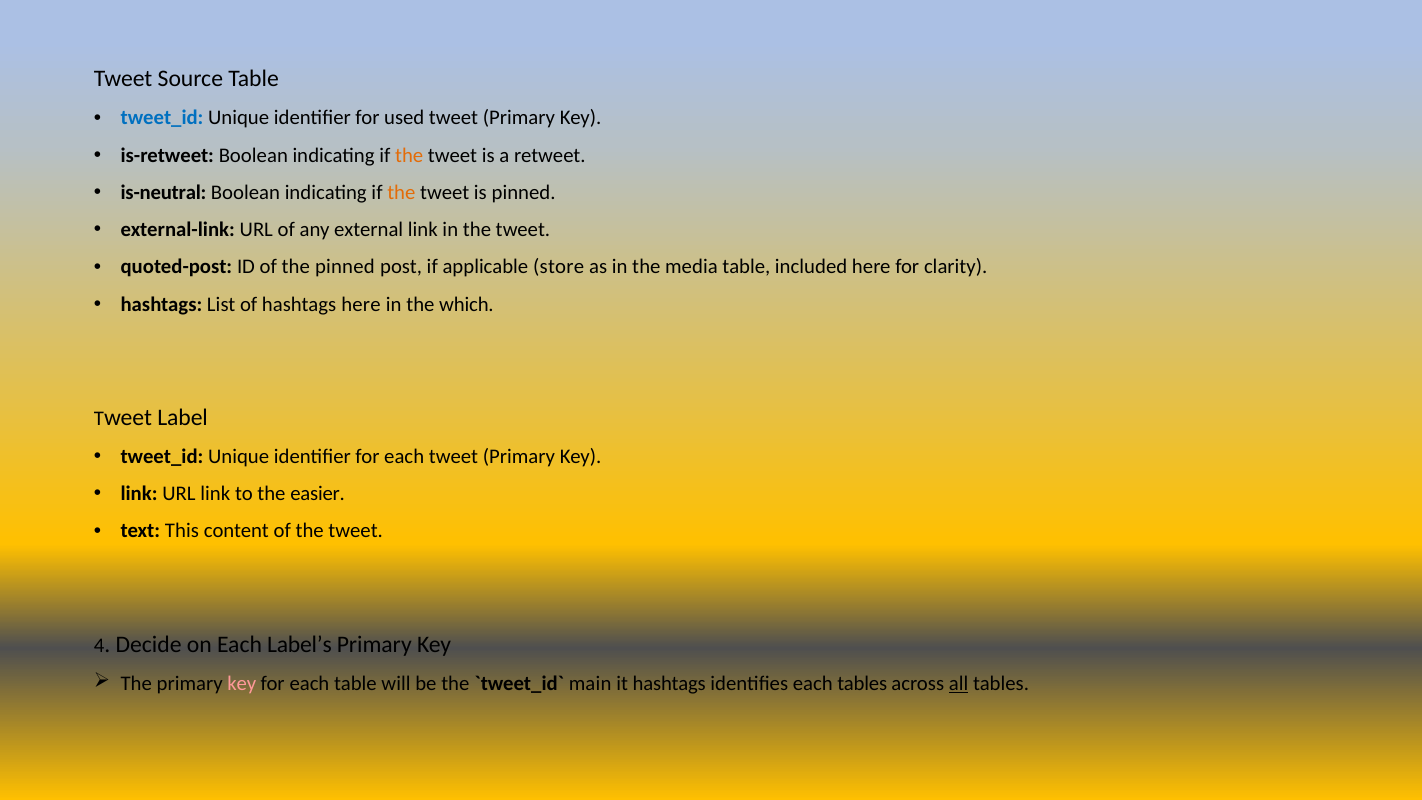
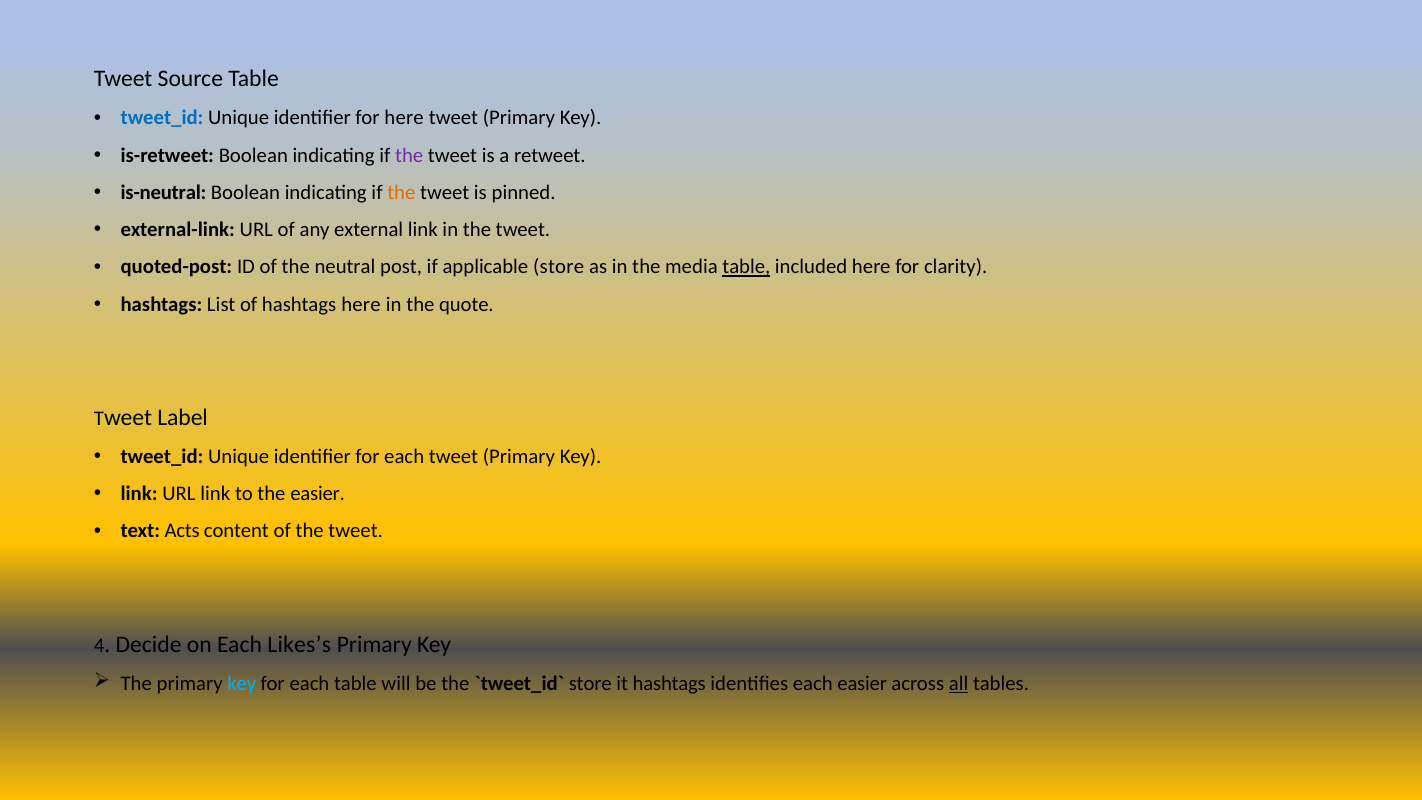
for used: used -> here
the at (409, 155) colour: orange -> purple
the pinned: pinned -> neutral
table at (746, 267) underline: none -> present
which: which -> quote
This: This -> Acts
Label’s: Label’s -> Likes’s
key at (242, 683) colour: pink -> light blue
main at (590, 683): main -> store
each tables: tables -> easier
